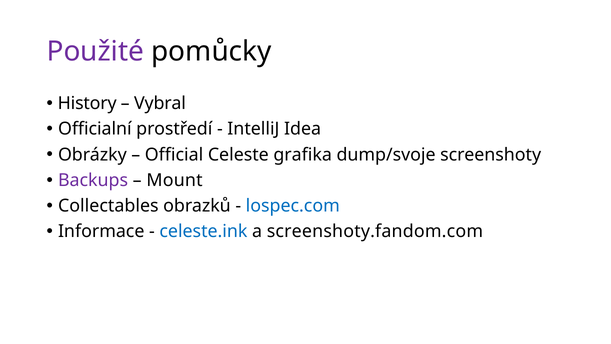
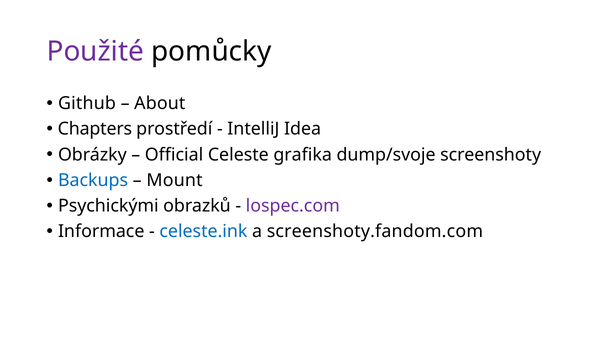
History: History -> Github
Vybral: Vybral -> About
Officialní: Officialní -> Chapters
Backups colour: purple -> blue
Collectables: Collectables -> Psychickými
lospec.com colour: blue -> purple
